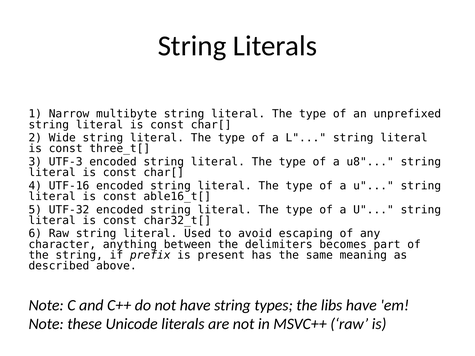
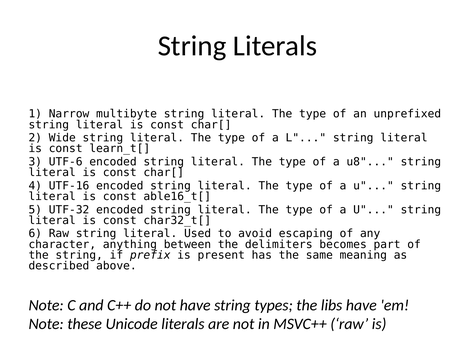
three_t[: three_t[ -> learn_t[
UTF-3: UTF-3 -> UTF-6
